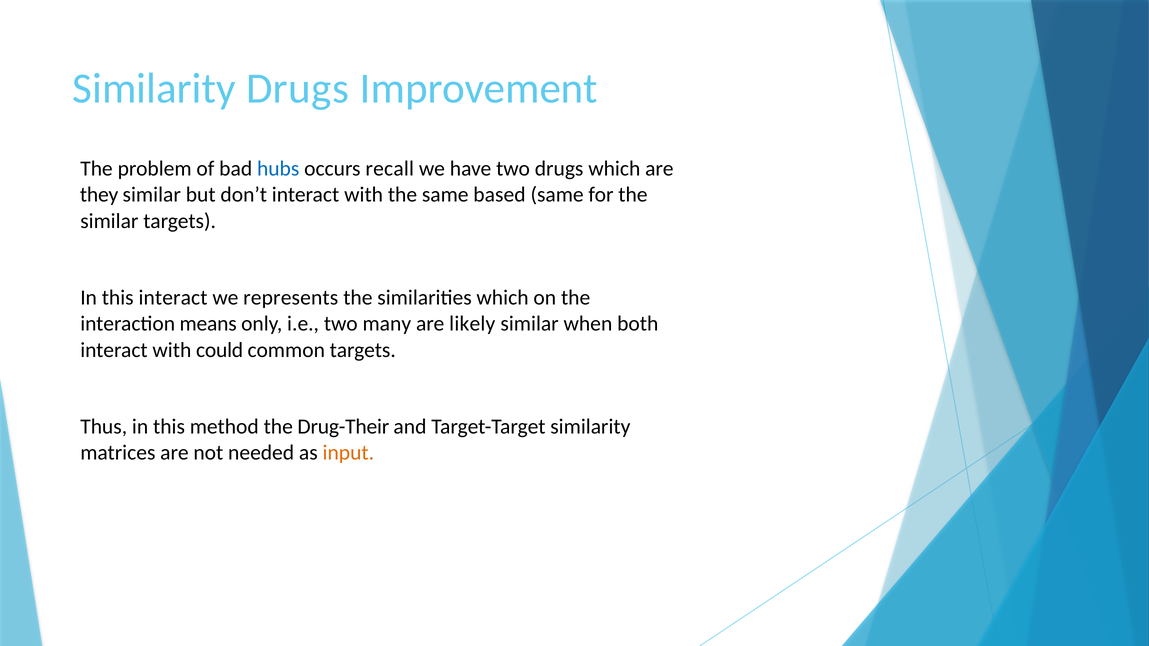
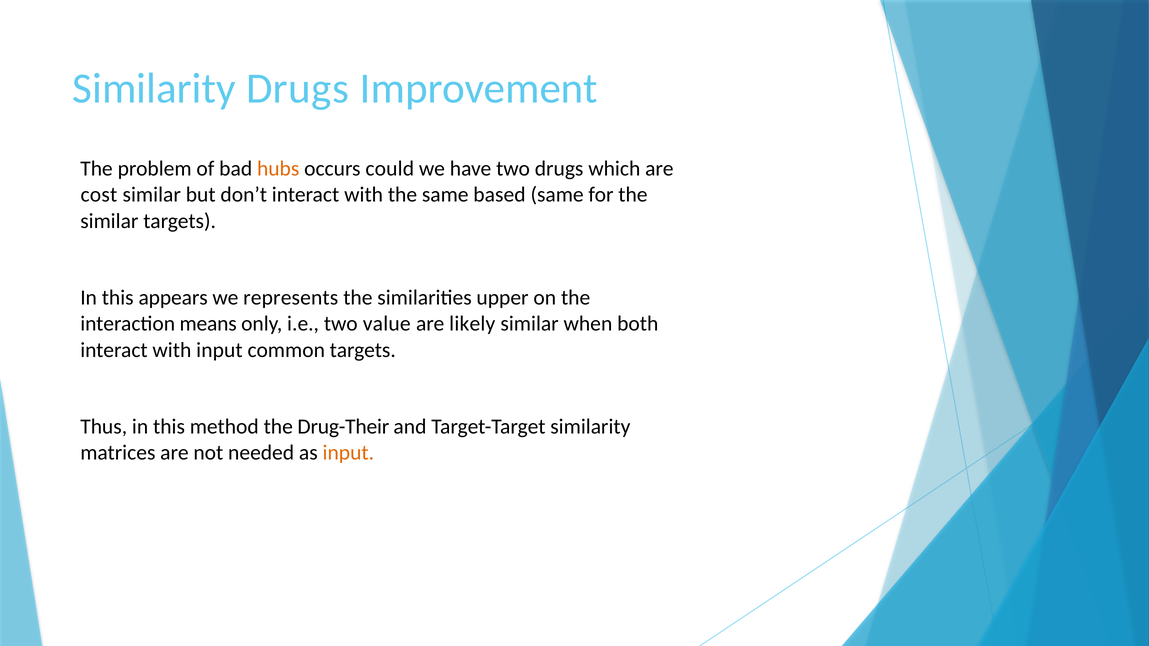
hubs colour: blue -> orange
recall: recall -> could
they: they -> cost
this interact: interact -> appears
similarities which: which -> upper
many: many -> value
with could: could -> input
